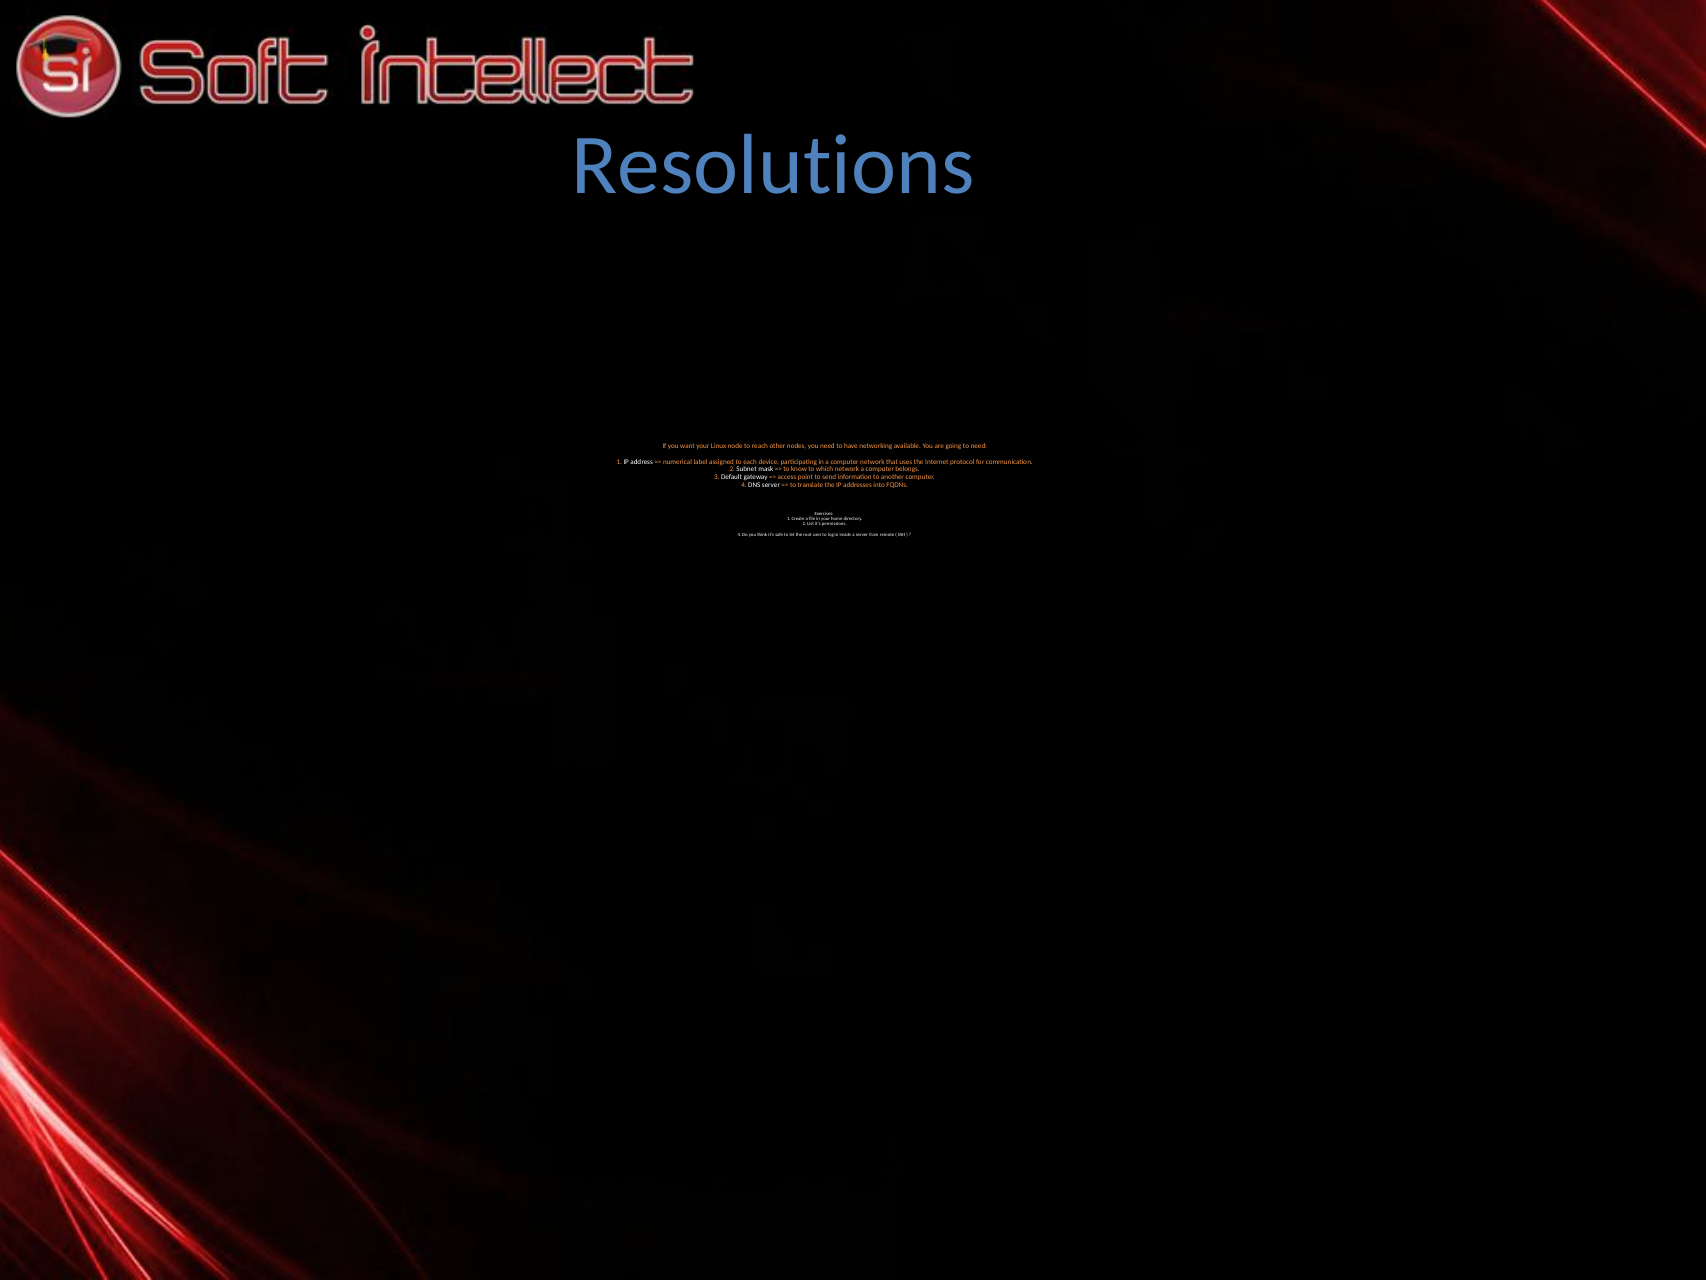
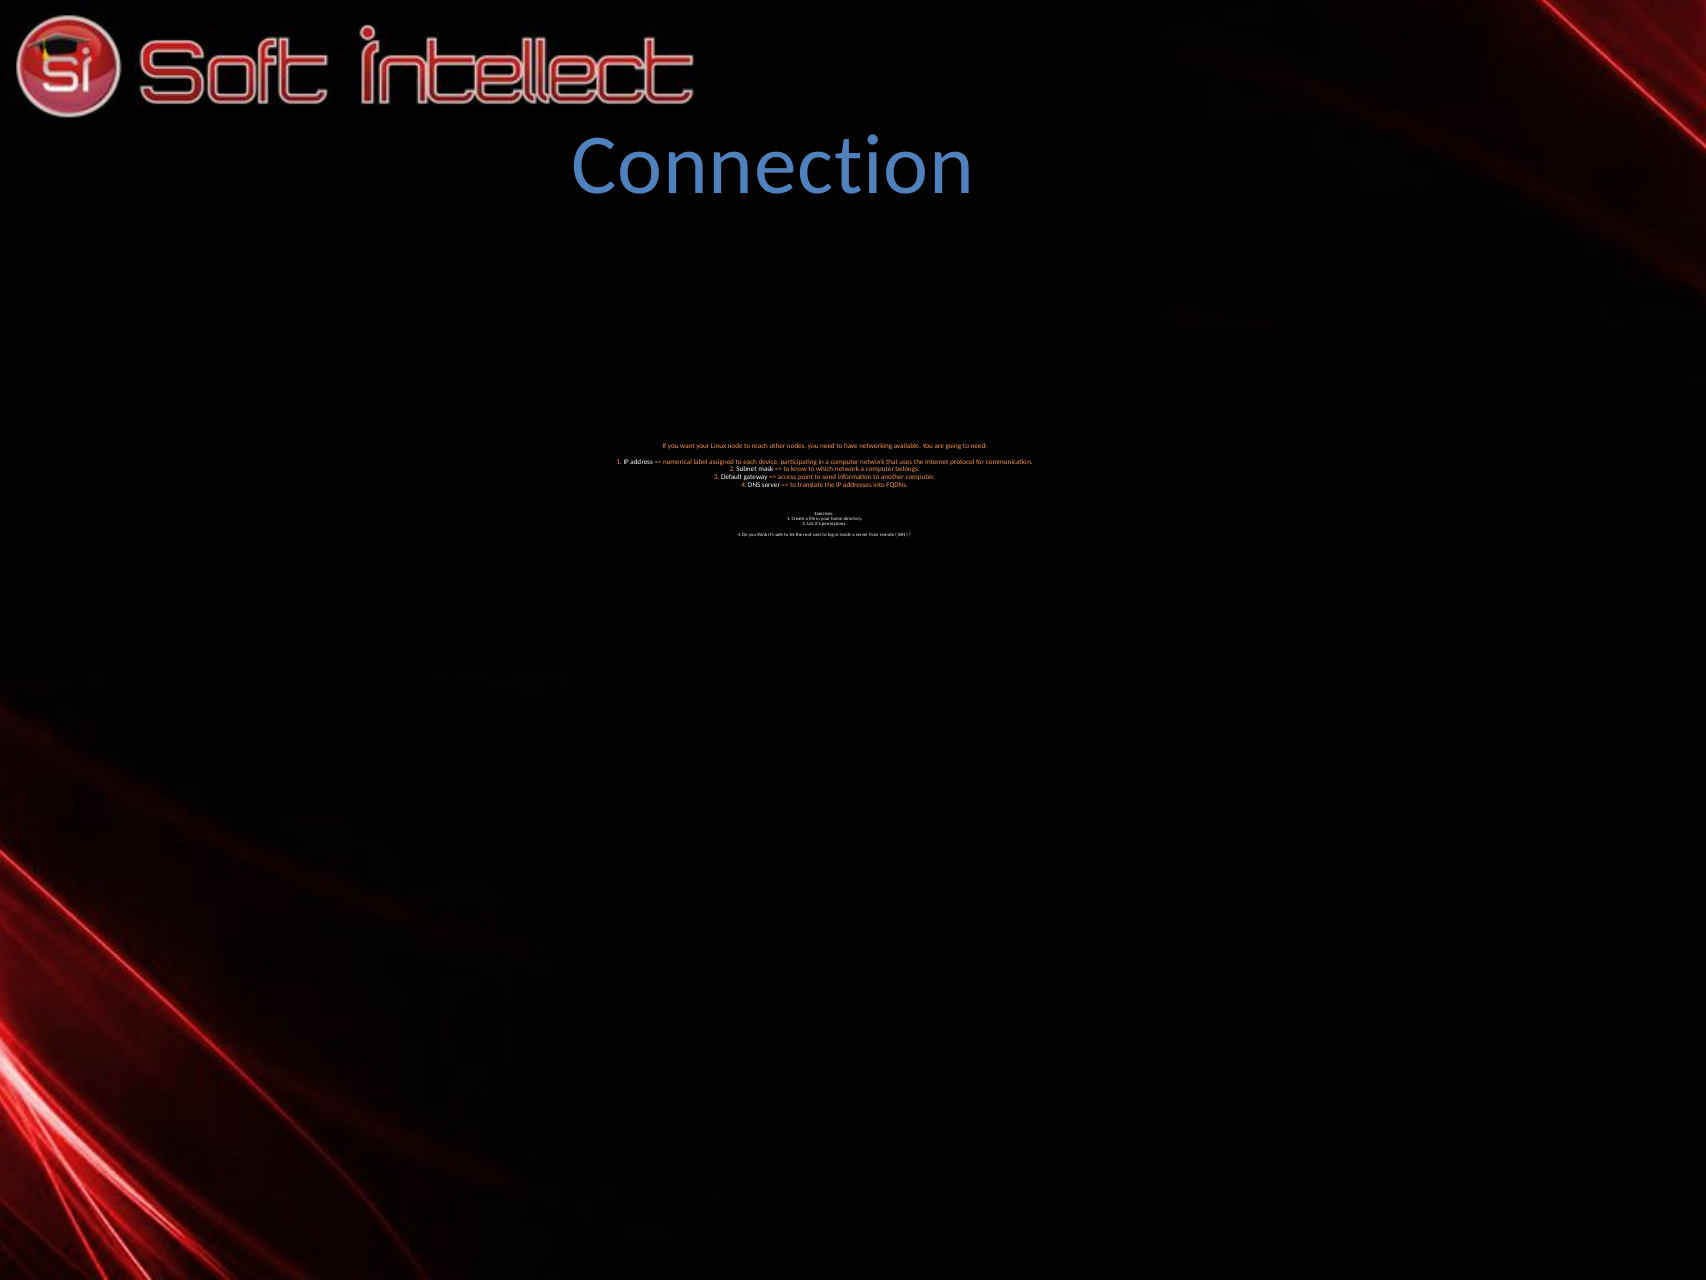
Resolutions: Resolutions -> Connection
